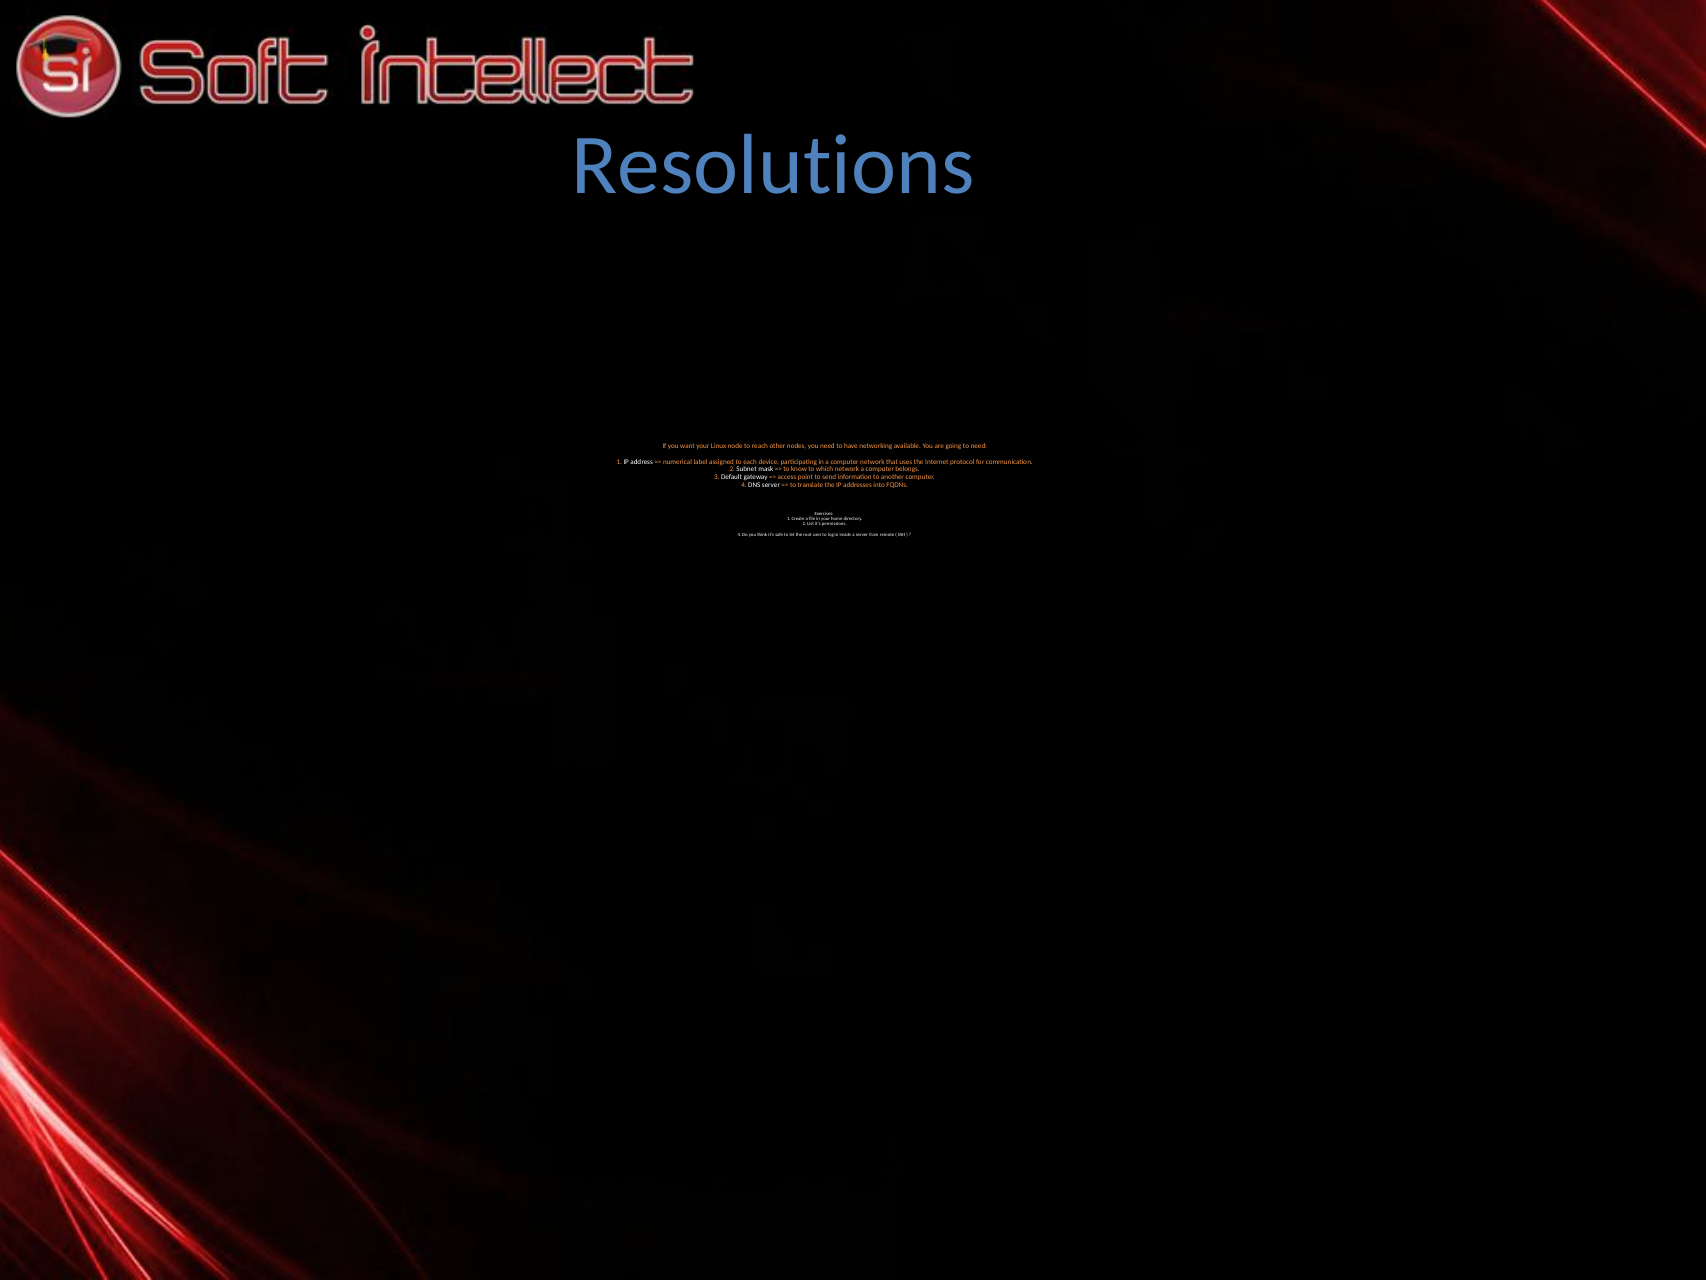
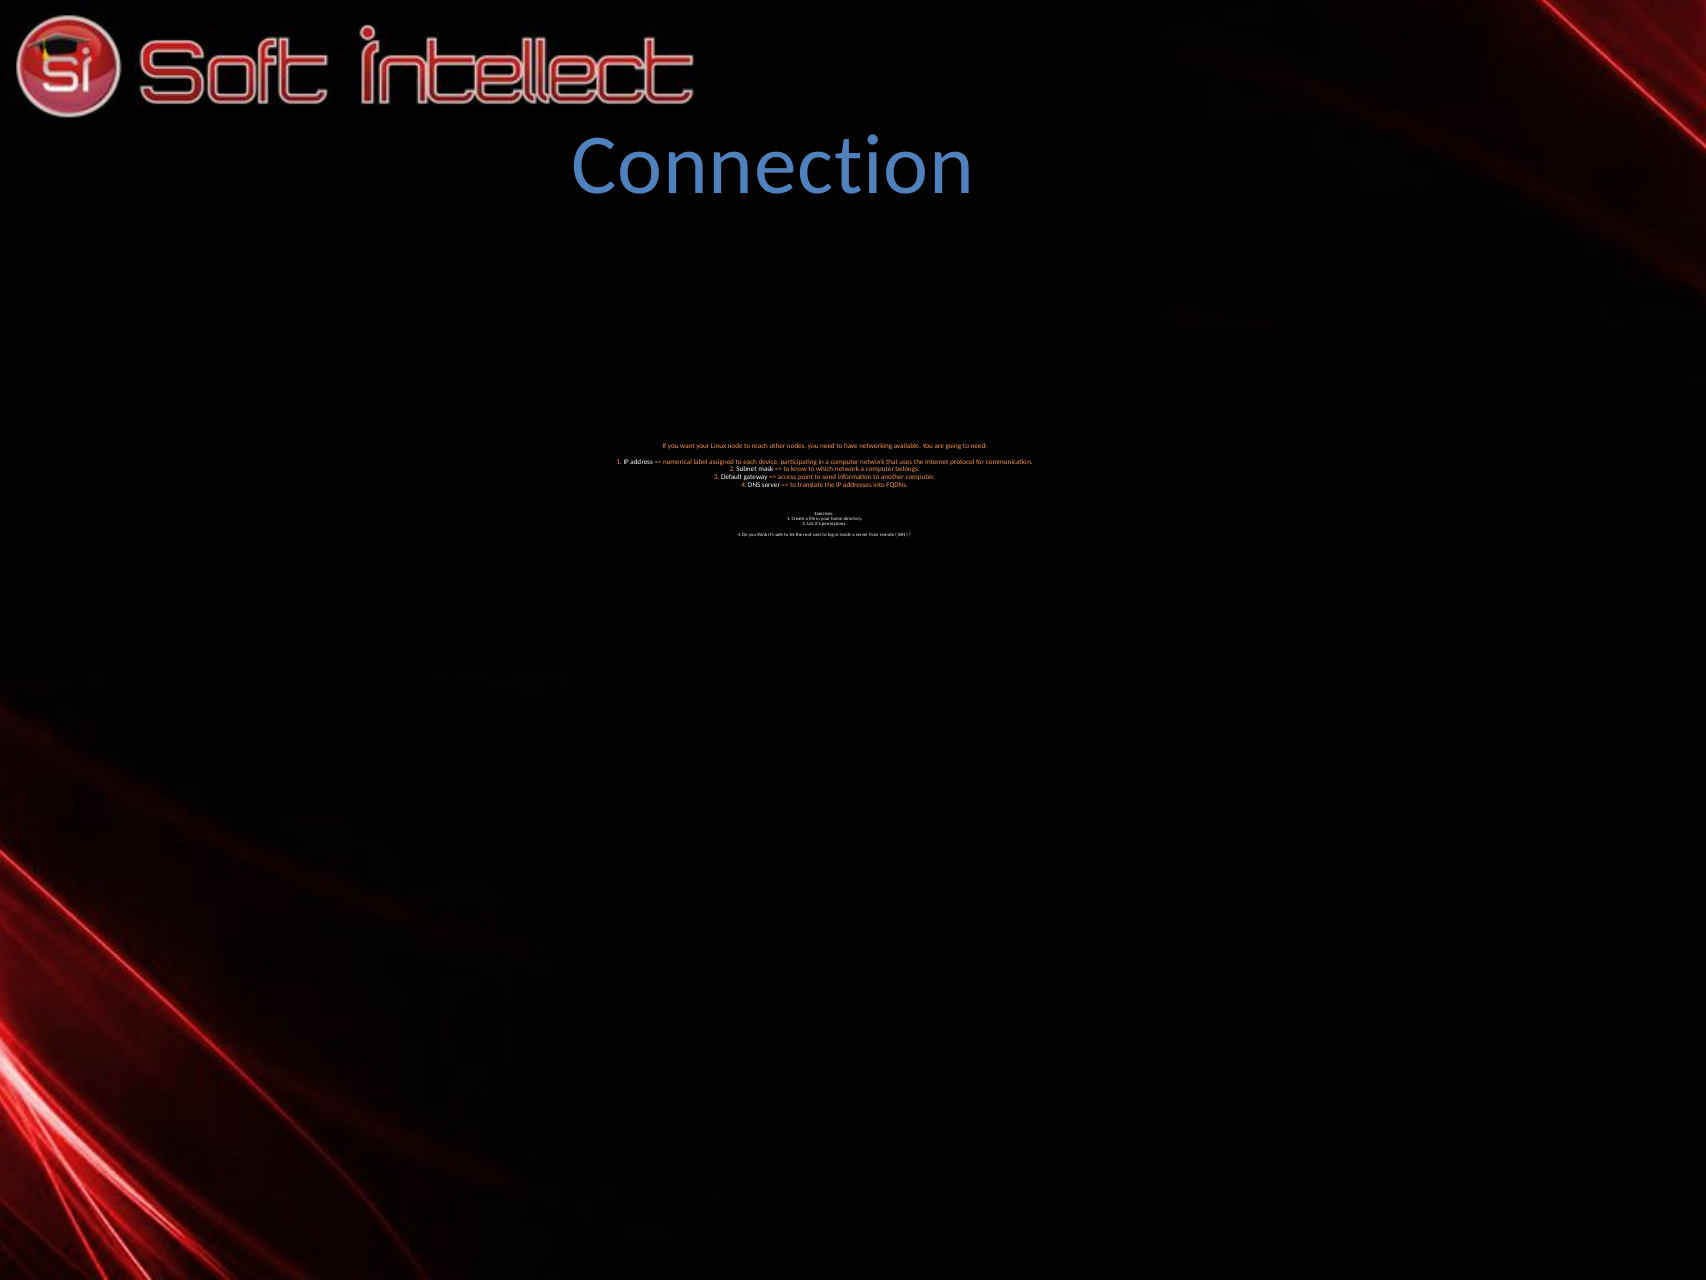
Resolutions: Resolutions -> Connection
